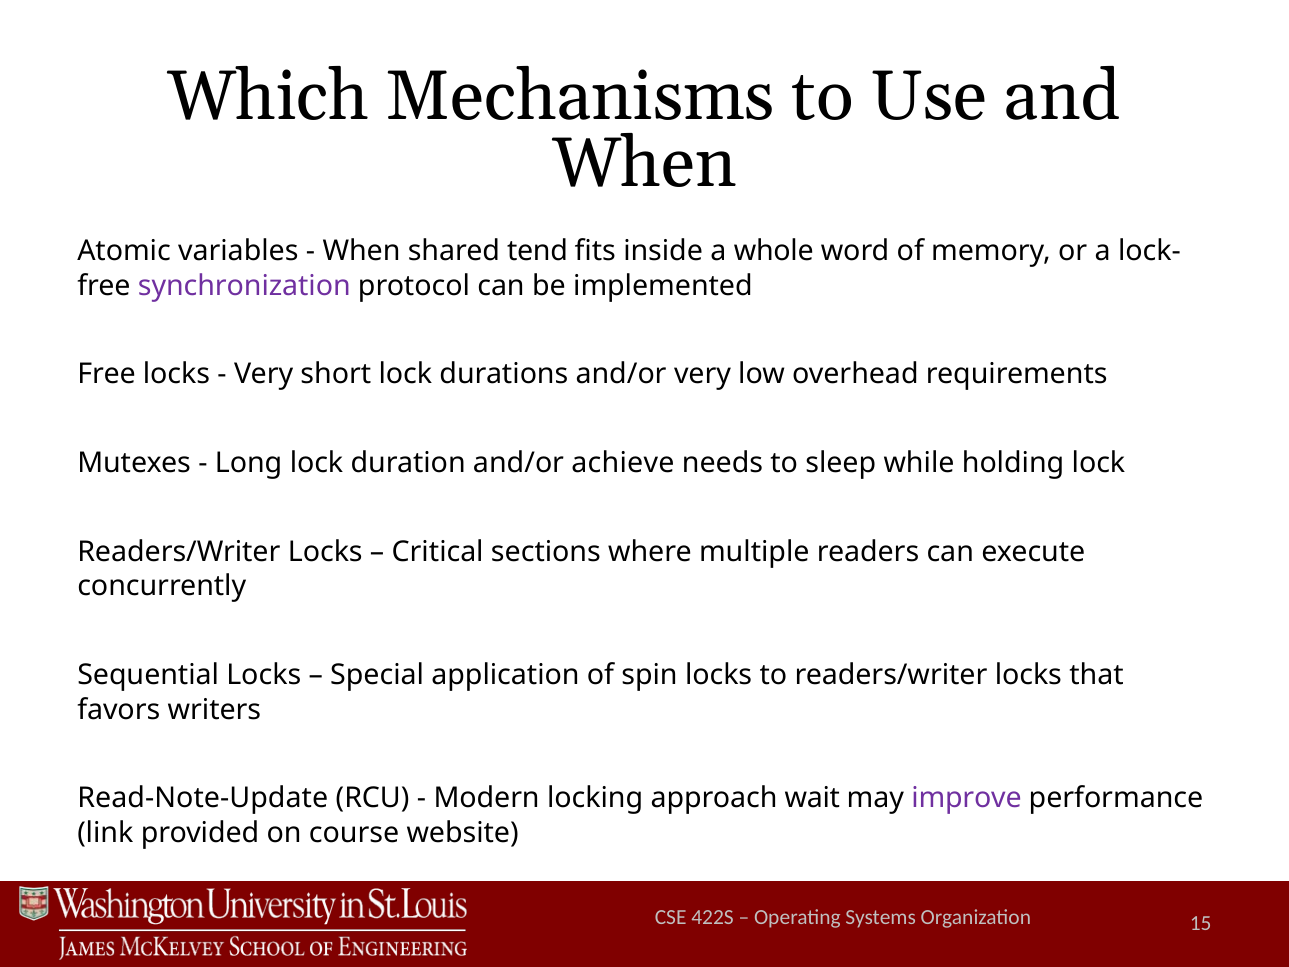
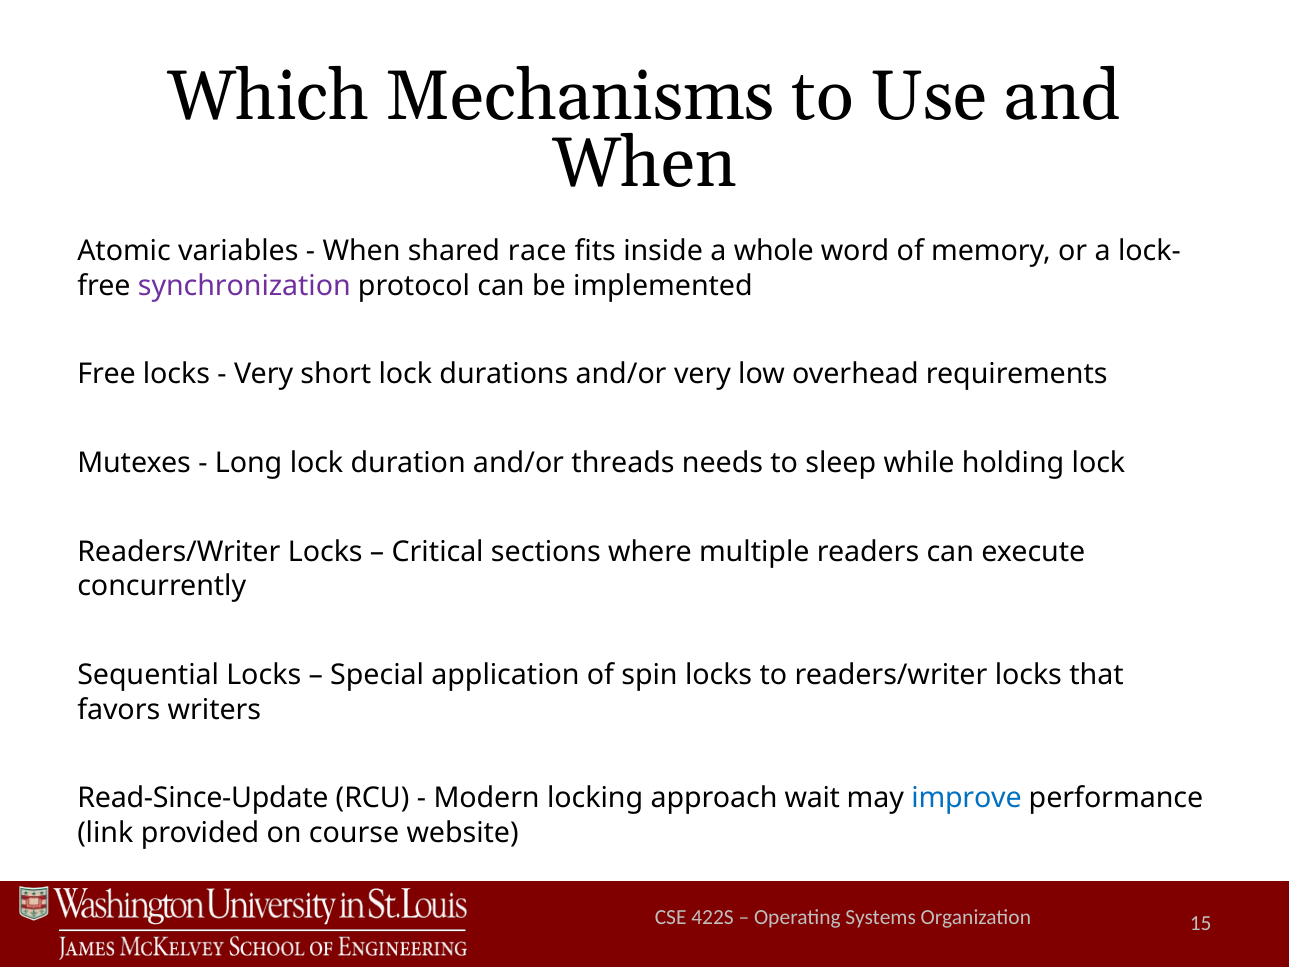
tend: tend -> race
achieve: achieve -> threads
Read-Note-Update: Read-Note-Update -> Read-Since-Update
improve colour: purple -> blue
